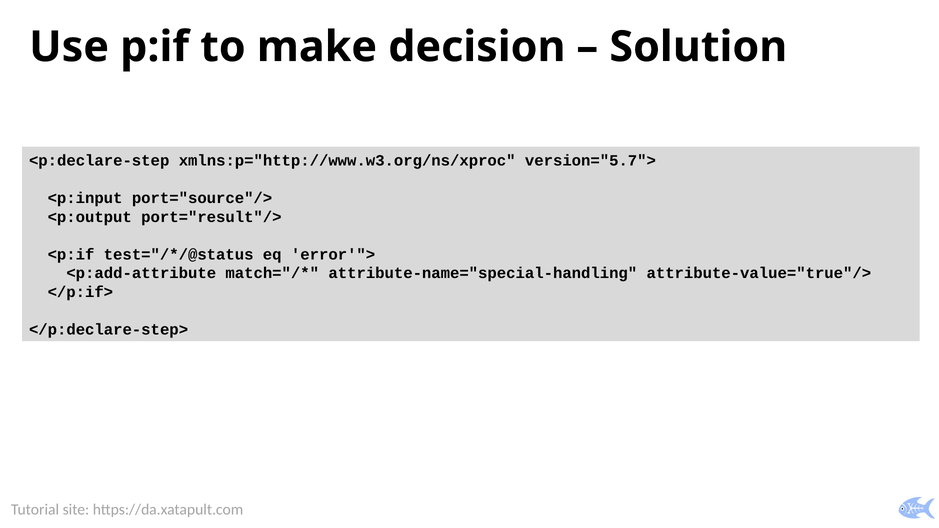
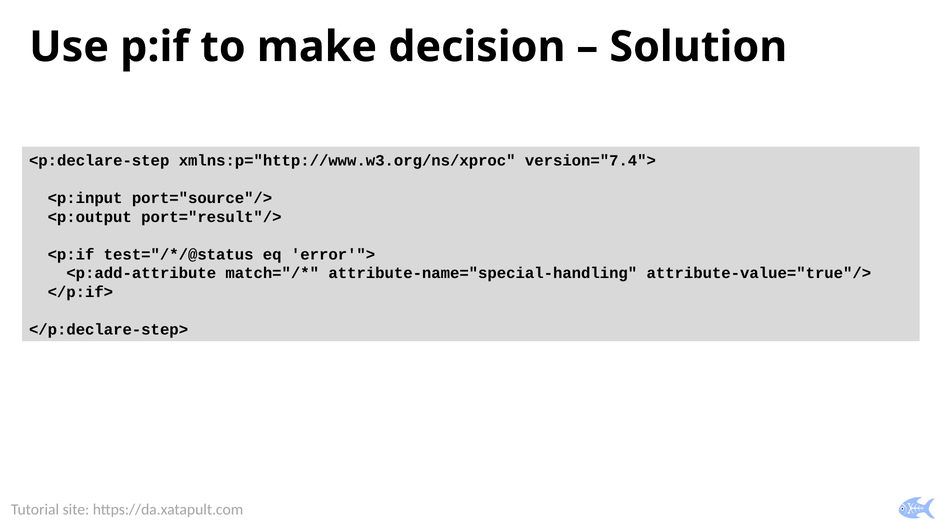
version="5.7">: version="5.7"> -> version="7.4">
